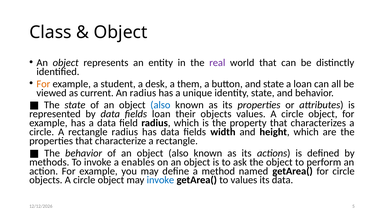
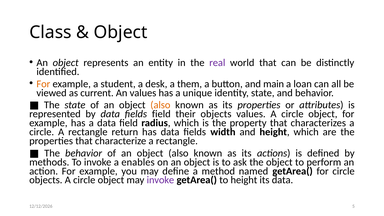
and state: state -> main
An radius: radius -> values
also at (160, 105) colour: blue -> orange
fields loan: loan -> field
rectangle radius: radius -> return
invoke at (160, 180) colour: blue -> purple
to values: values -> height
